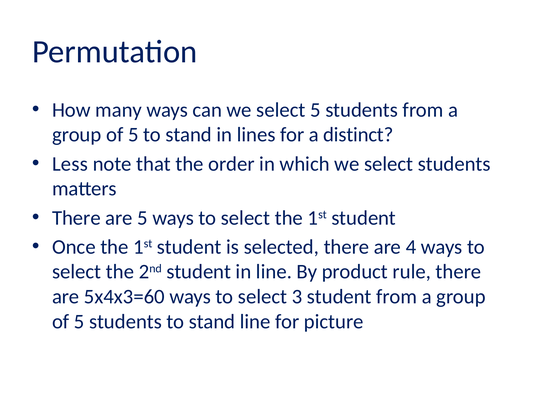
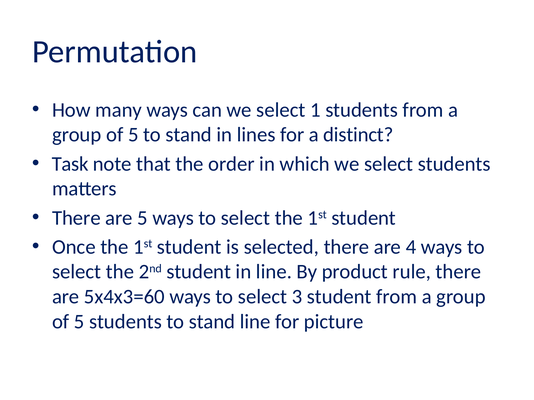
select 5: 5 -> 1
Less: Less -> Task
